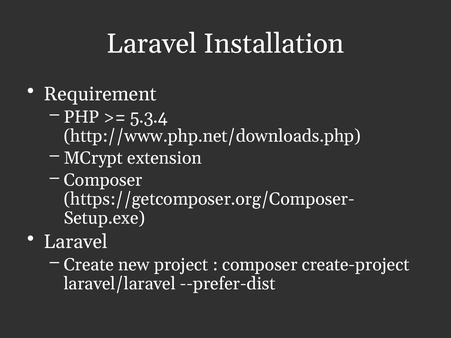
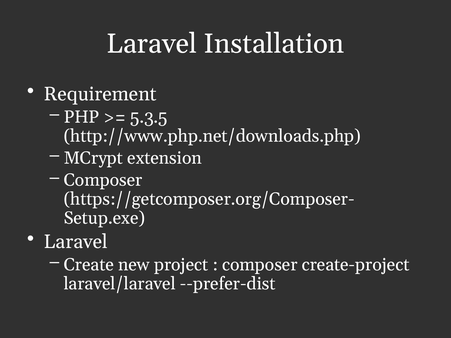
5.3.4: 5.3.4 -> 5.3.5
